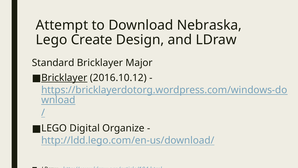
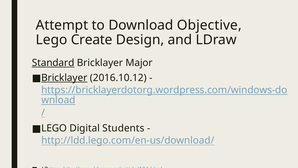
Nebraska: Nebraska -> Objective
Standard underline: none -> present
Organize: Organize -> Students
